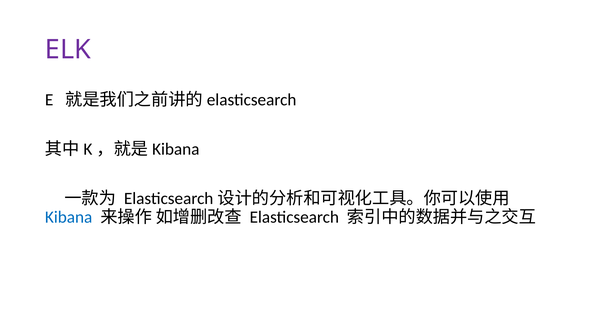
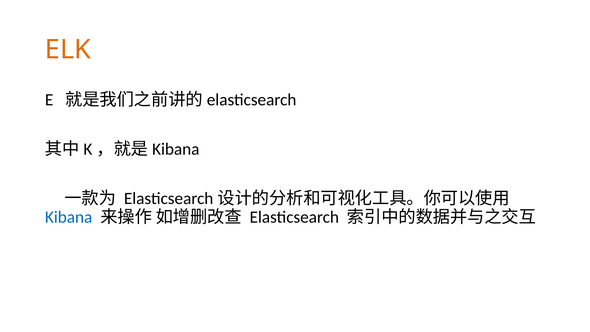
ELK colour: purple -> orange
